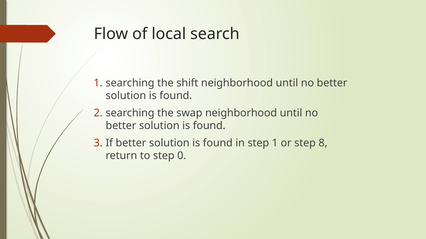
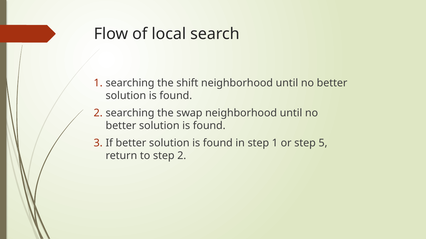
8: 8 -> 5
step 0: 0 -> 2
